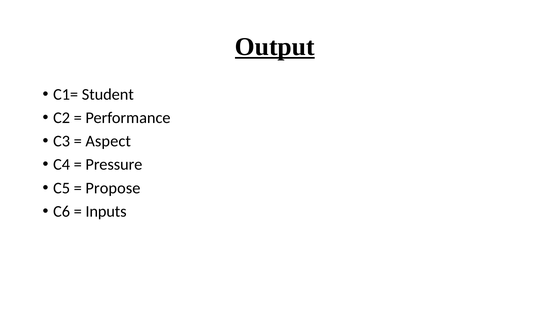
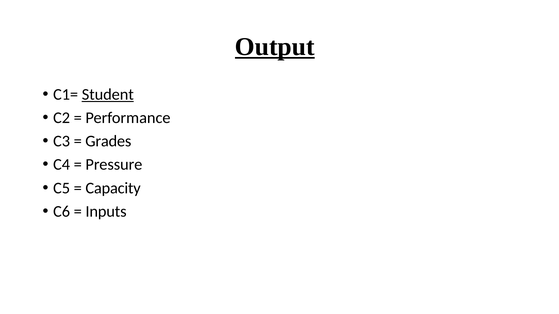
Student underline: none -> present
Aspect: Aspect -> Grades
Propose: Propose -> Capacity
